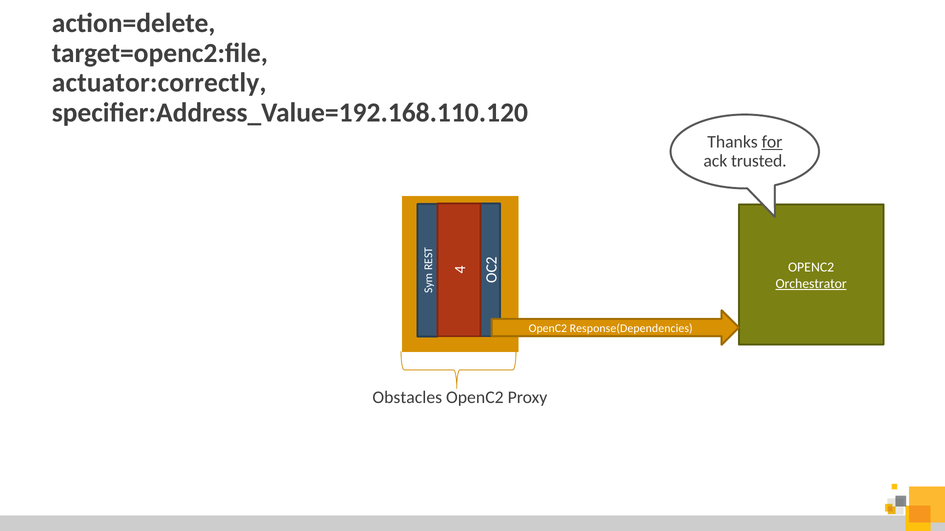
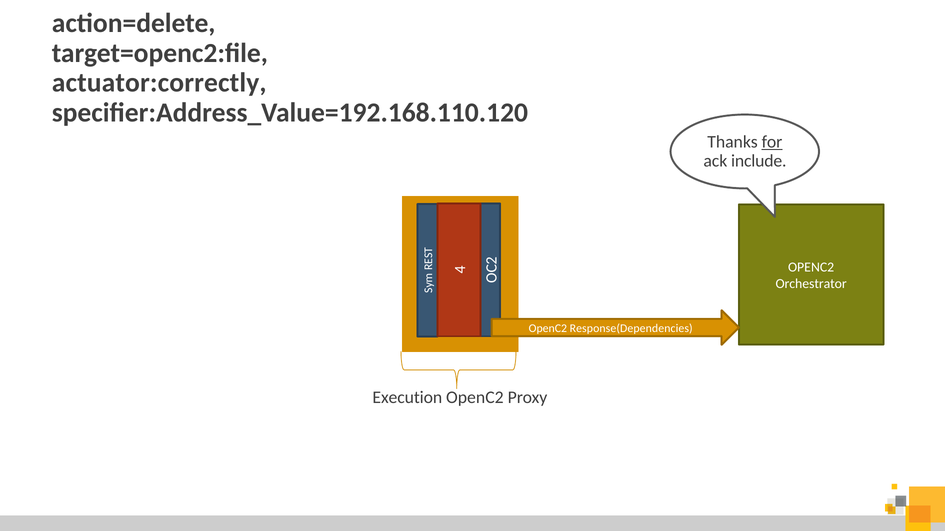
trusted: trusted -> include
Orchestrator underline: present -> none
Obstacles: Obstacles -> Execution
